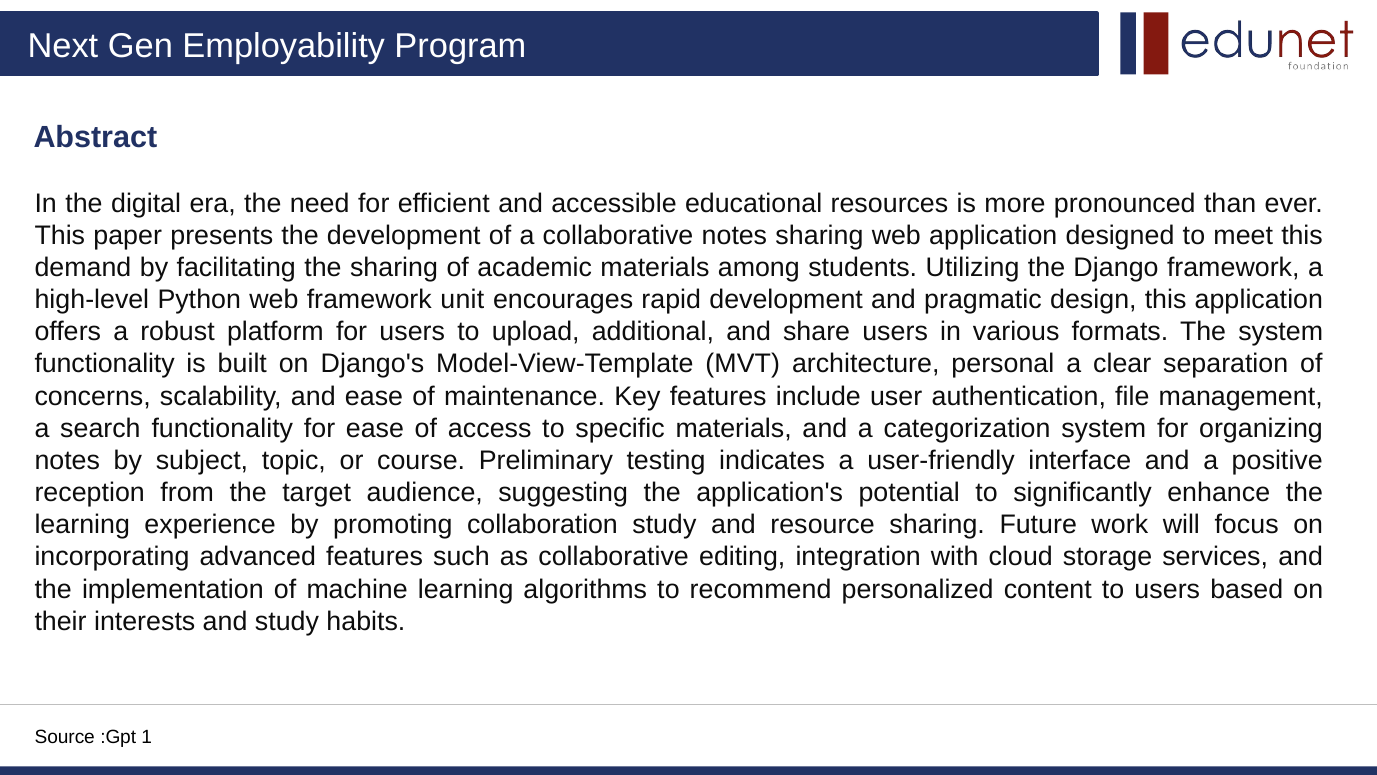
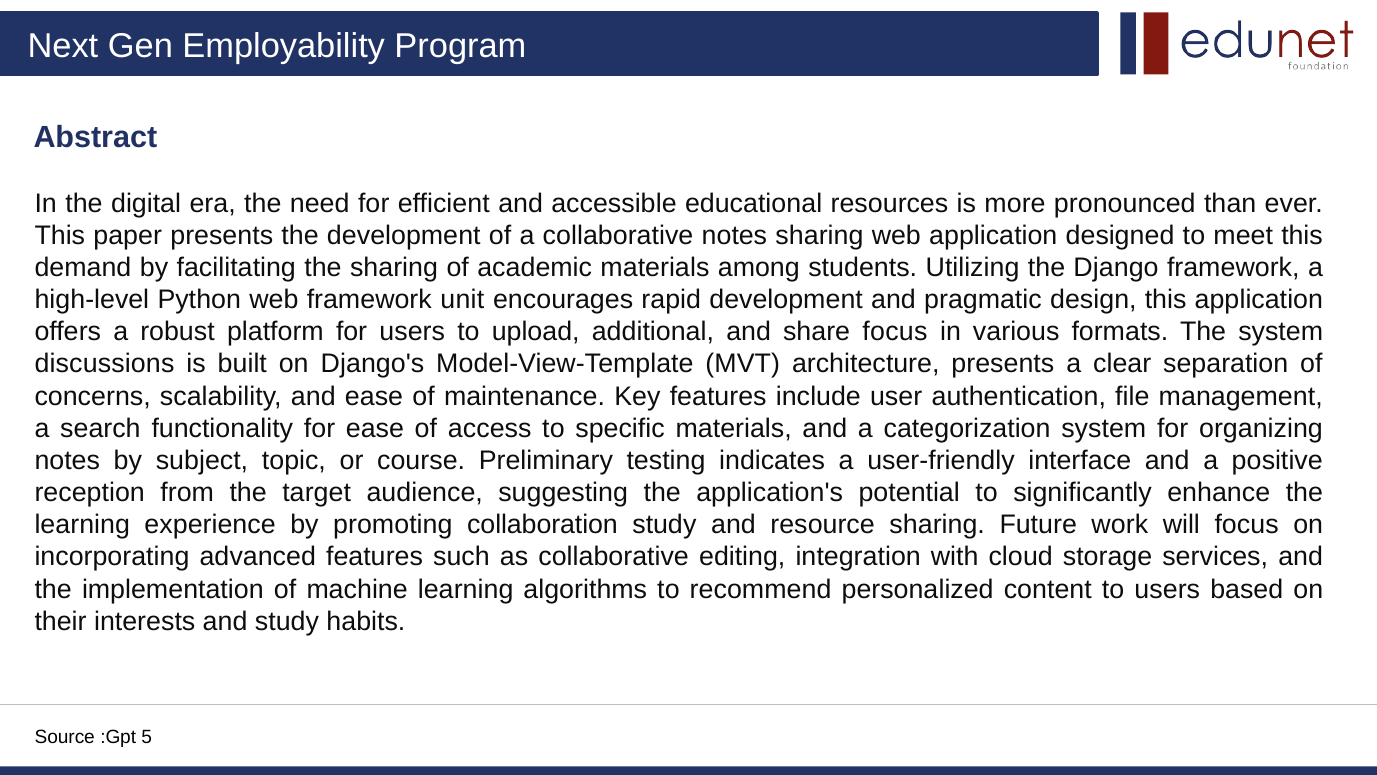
share users: users -> focus
functionality at (105, 364): functionality -> discussions
architecture personal: personal -> presents
1: 1 -> 5
